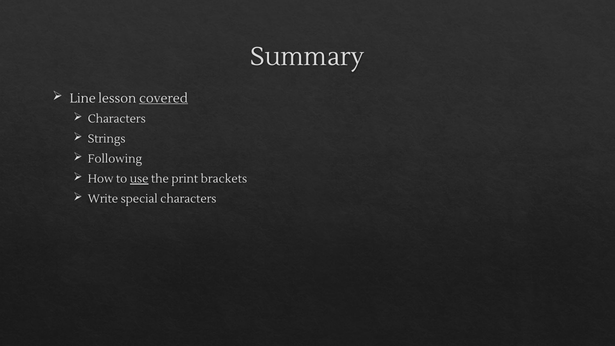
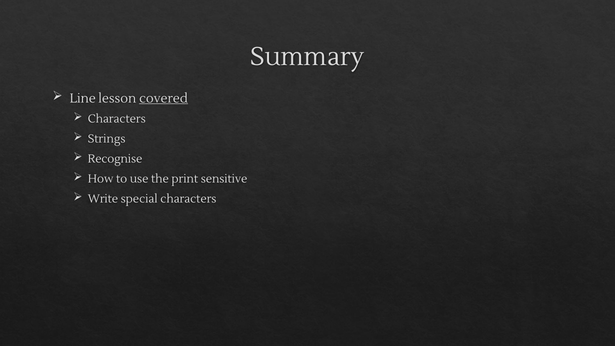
Following: Following -> Recognise
use underline: present -> none
brackets: brackets -> sensitive
